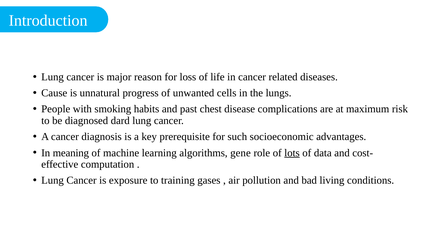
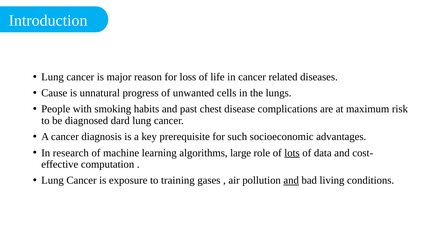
meaning: meaning -> research
gene: gene -> large
and at (291, 181) underline: none -> present
